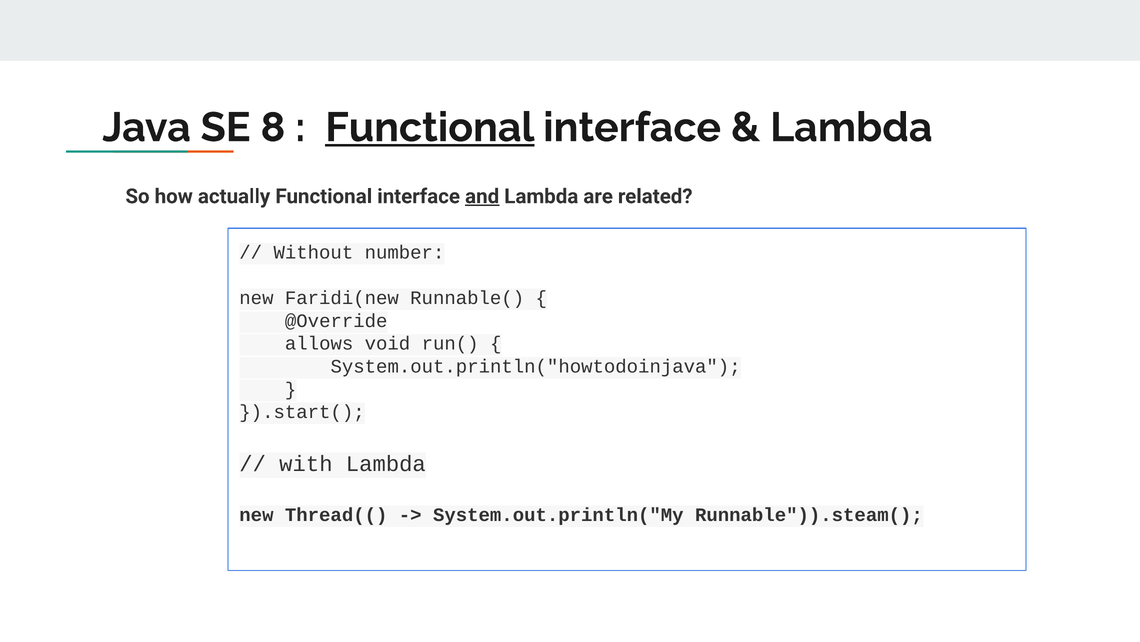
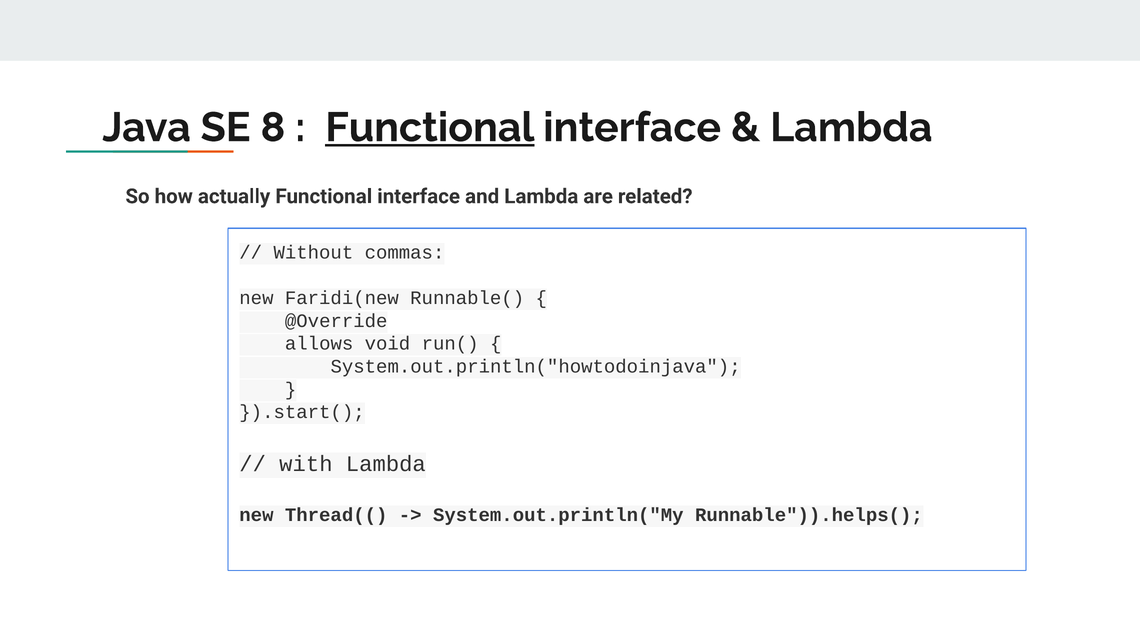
and underline: present -> none
number: number -> commas
Runnable")).steam(: Runnable")).steam( -> Runnable")).helps(
